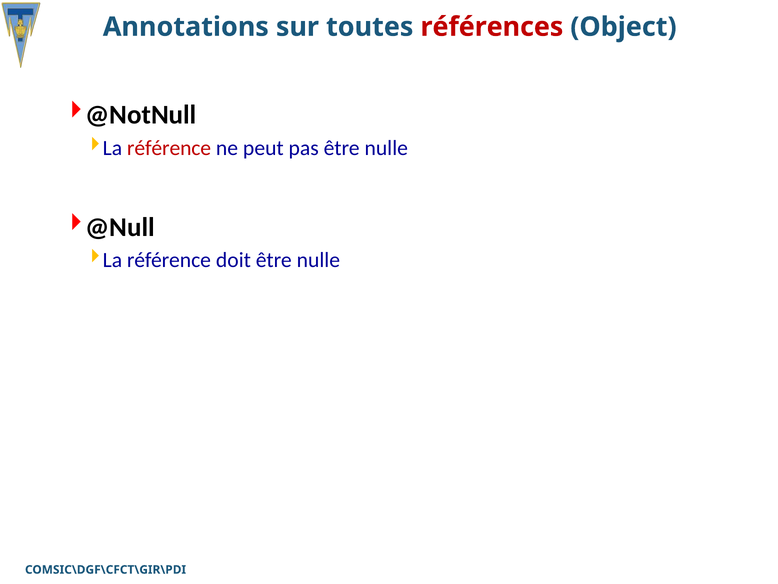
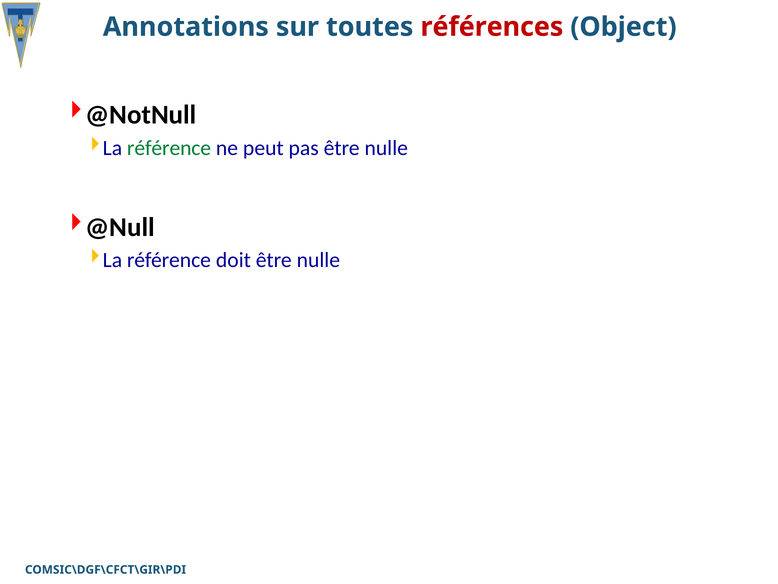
référence at (169, 148) colour: red -> green
